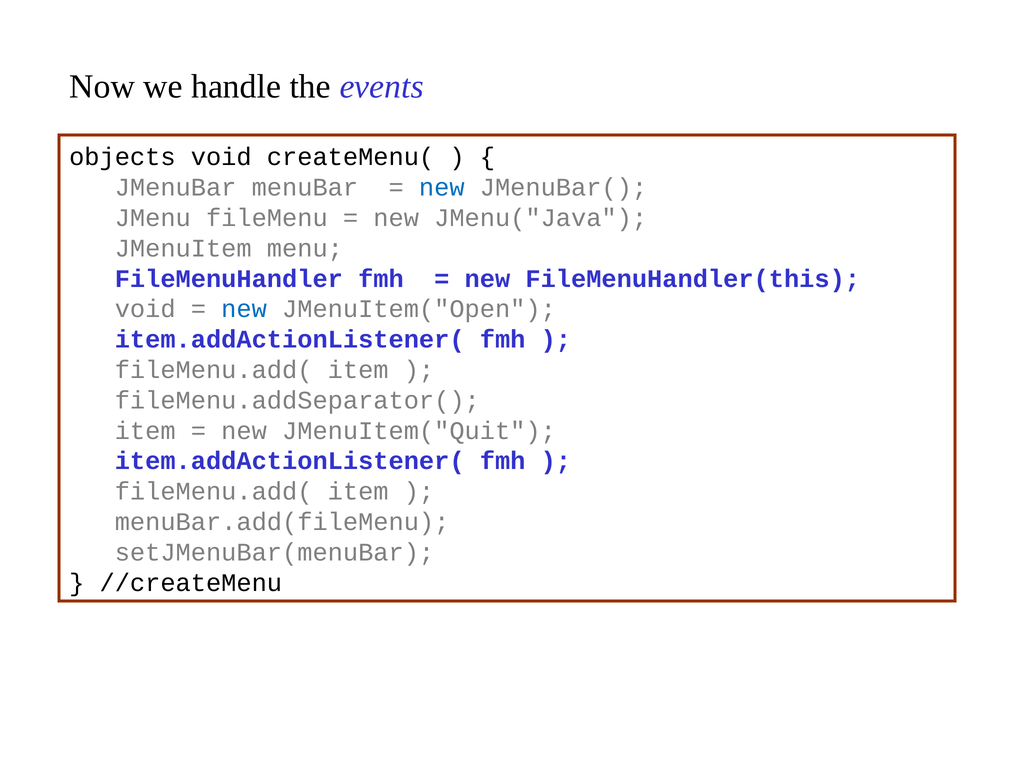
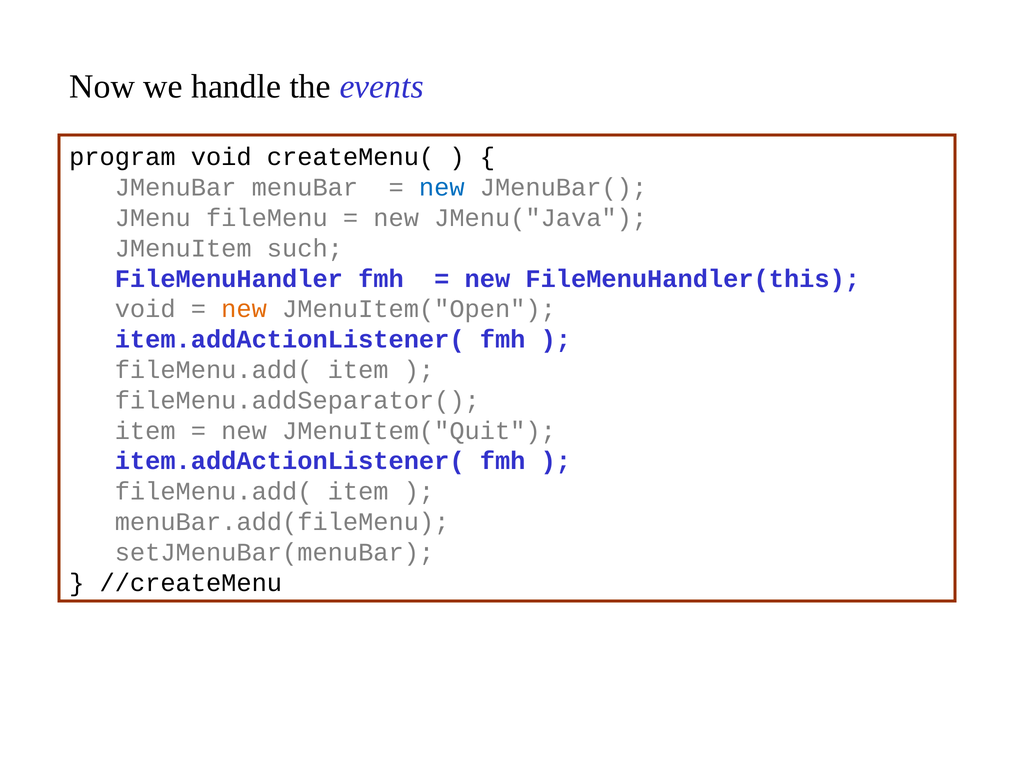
objects: objects -> program
menu: menu -> such
new at (244, 309) colour: blue -> orange
